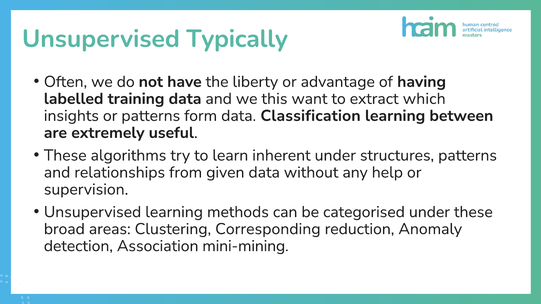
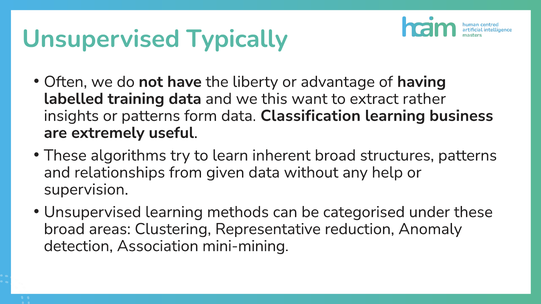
which: which -> rather
between: between -> business
inherent under: under -> broad
Corresponding: Corresponding -> Representative
